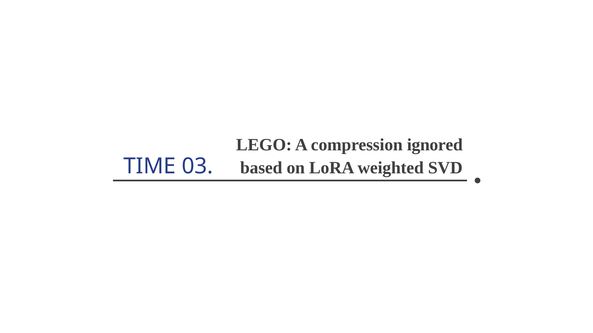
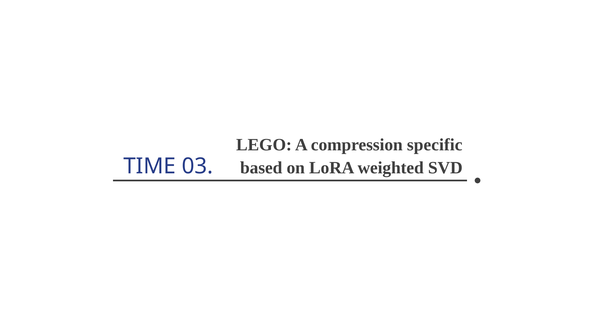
ignored: ignored -> specific
